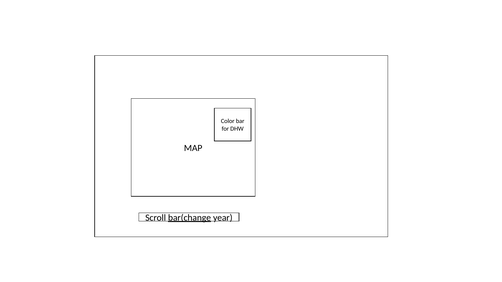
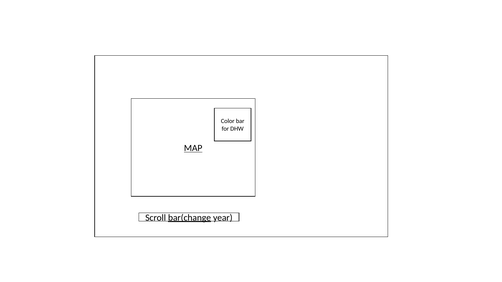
MAP underline: none -> present
